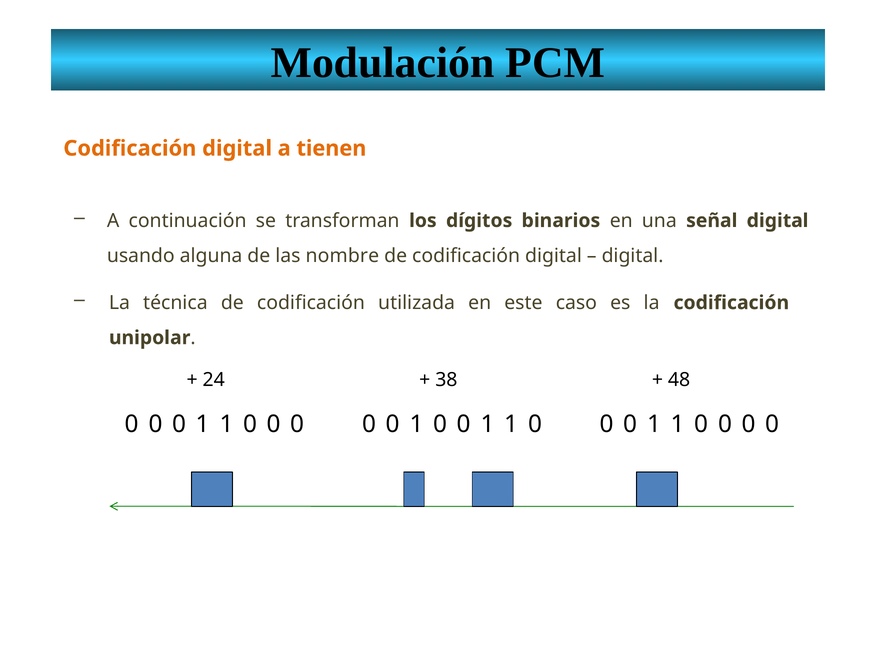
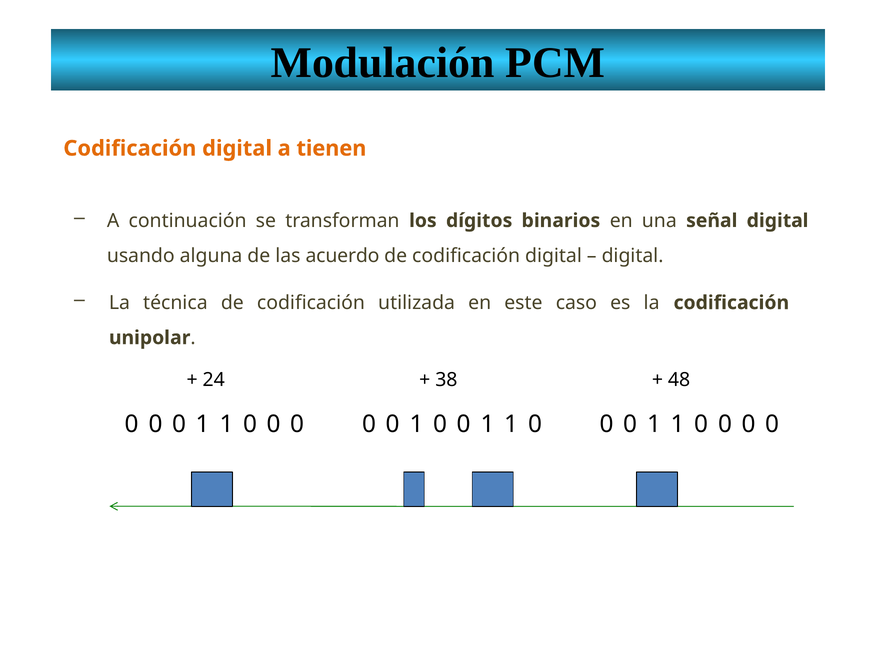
nombre: nombre -> acuerdo
